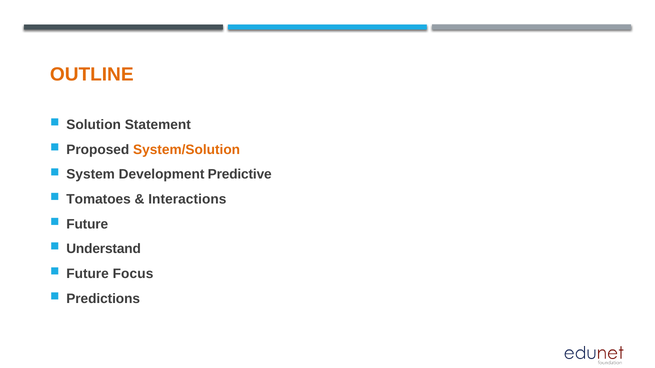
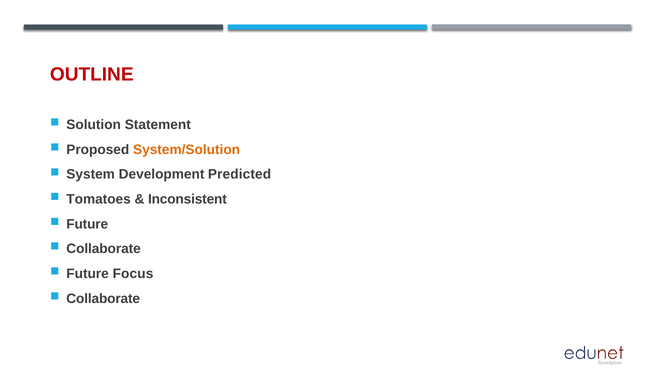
OUTLINE colour: orange -> red
Predictive: Predictive -> Predicted
Interactions: Interactions -> Inconsistent
Understand at (104, 249): Understand -> Collaborate
Predictions at (103, 299): Predictions -> Collaborate
